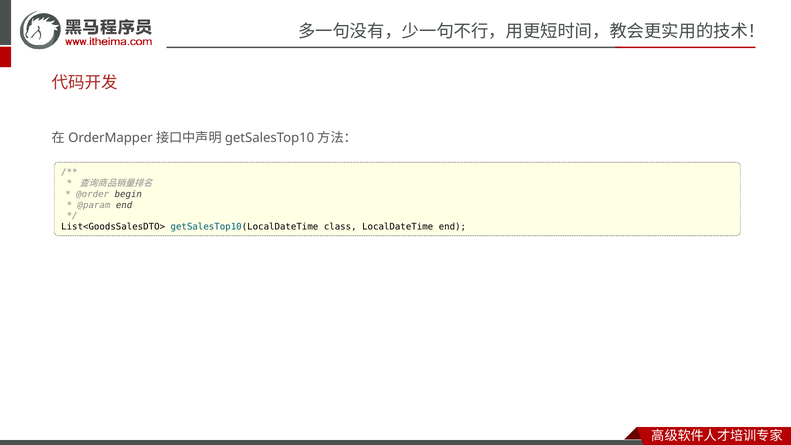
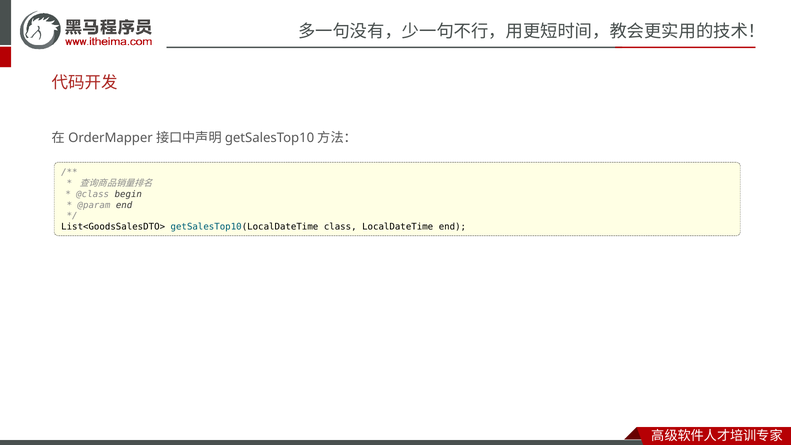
@order: @order -> @class
